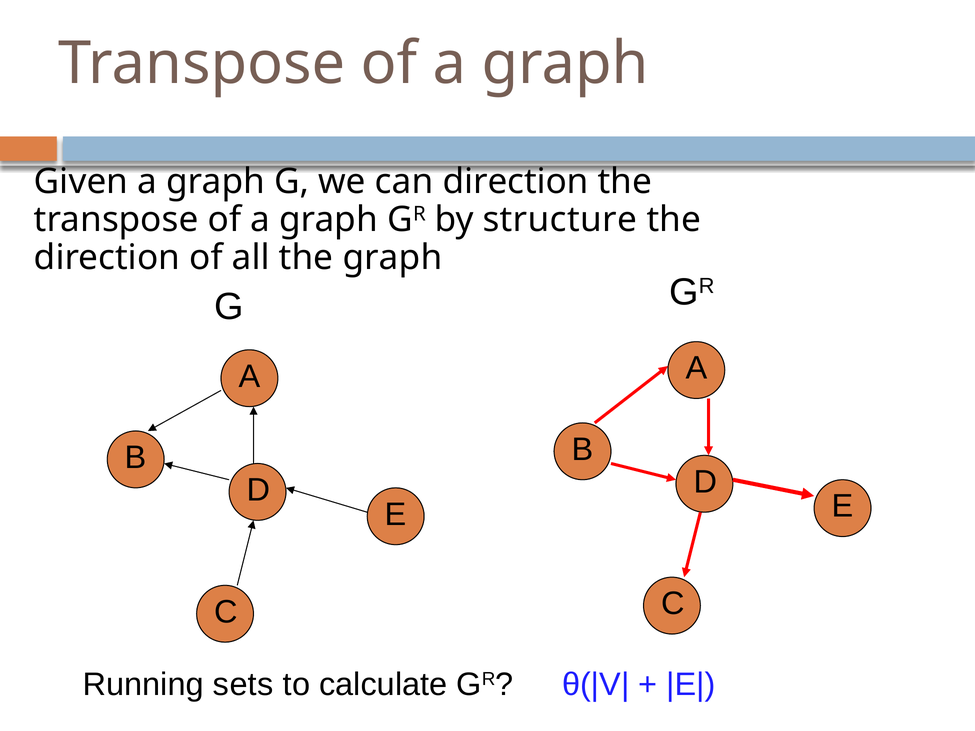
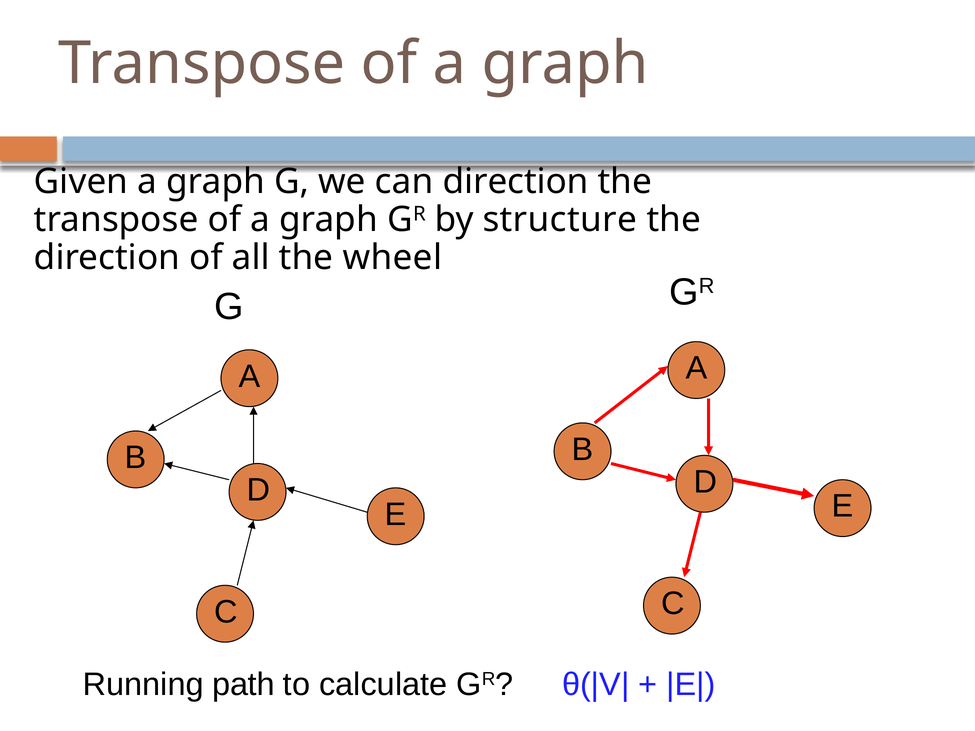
the graph: graph -> wheel
sets: sets -> path
